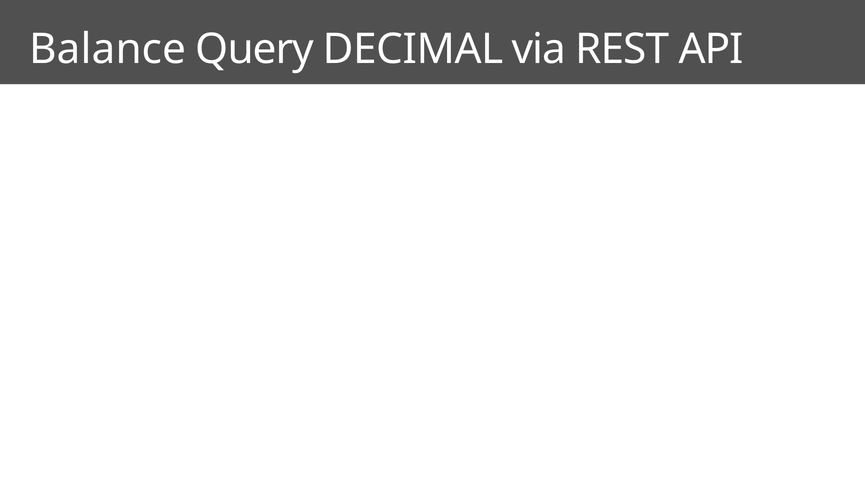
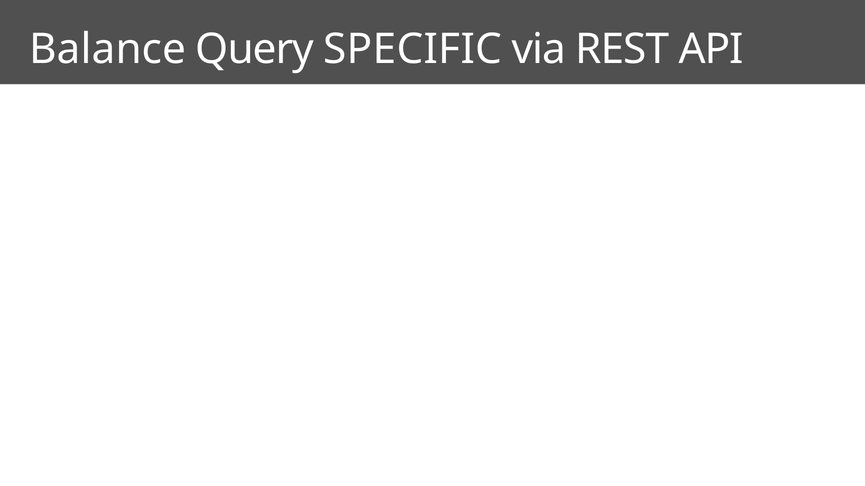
DECIMAL: DECIMAL -> SPECIFIC
